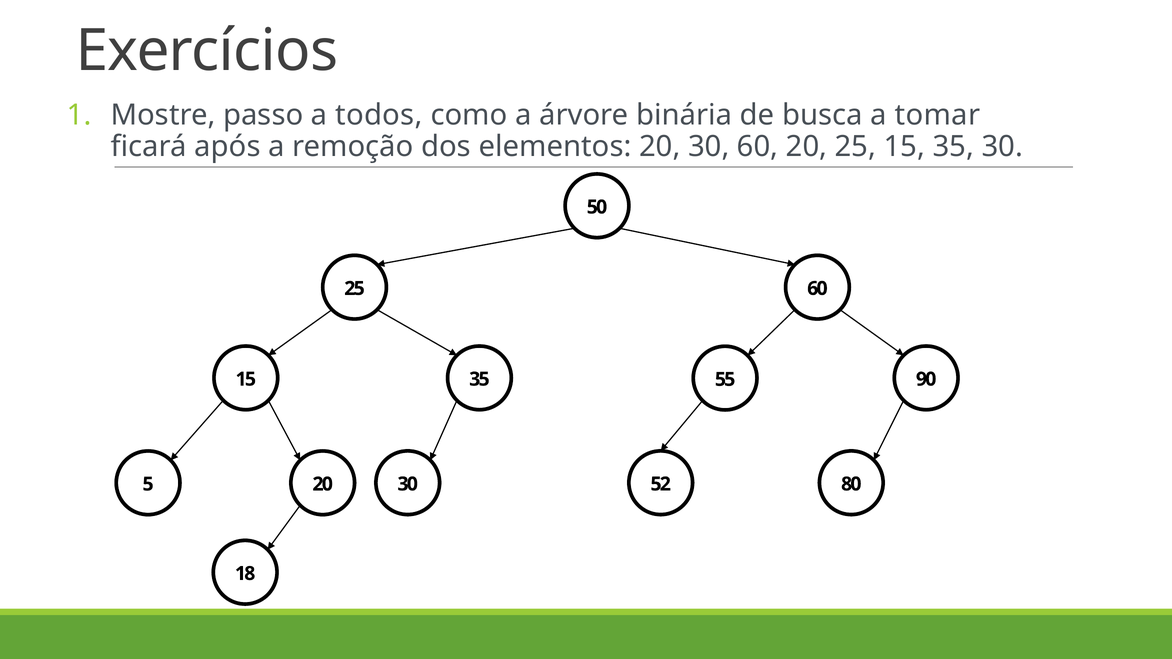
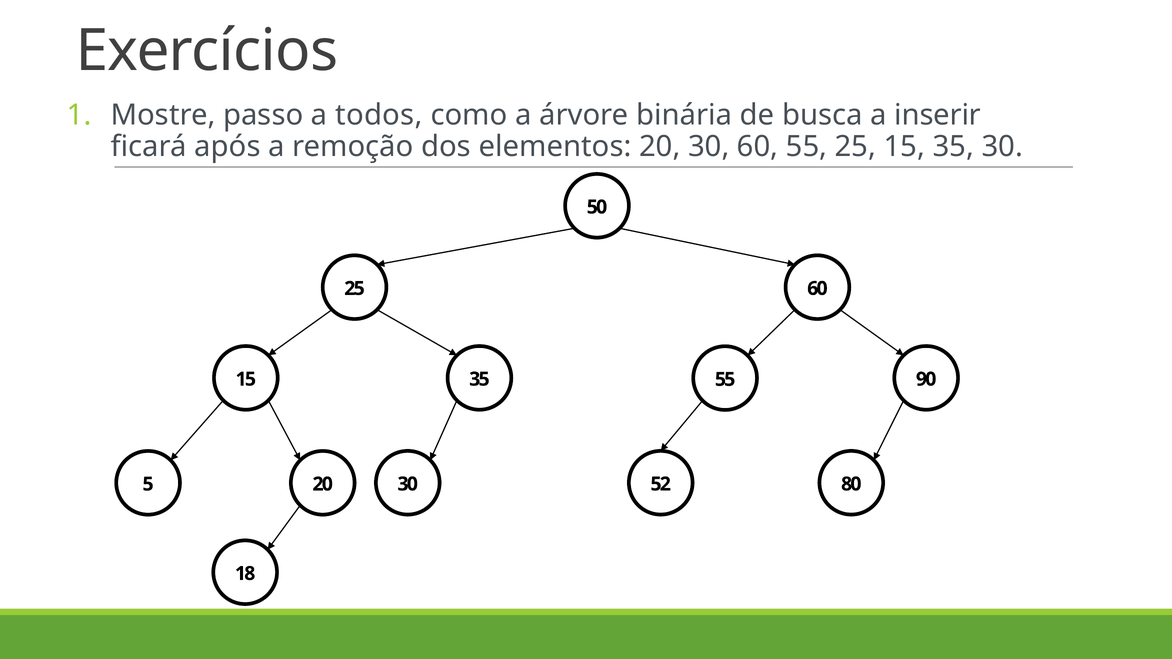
tomar: tomar -> inserir
60 20: 20 -> 55
